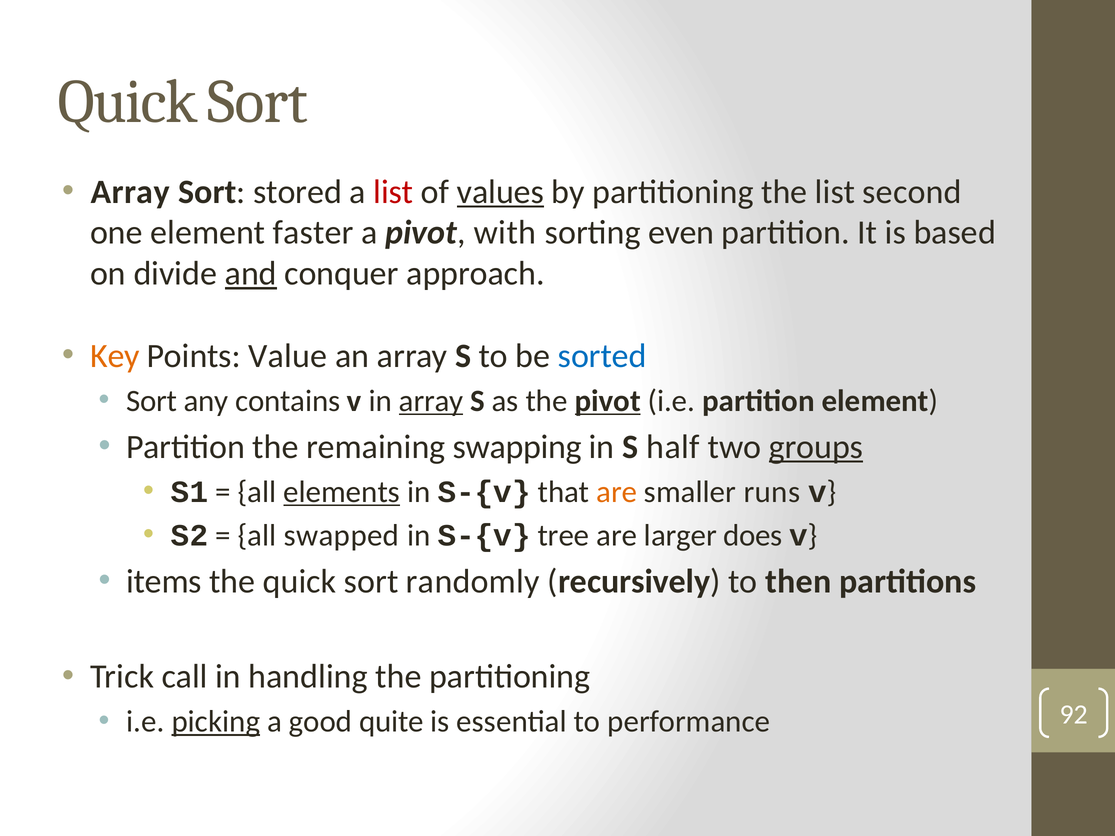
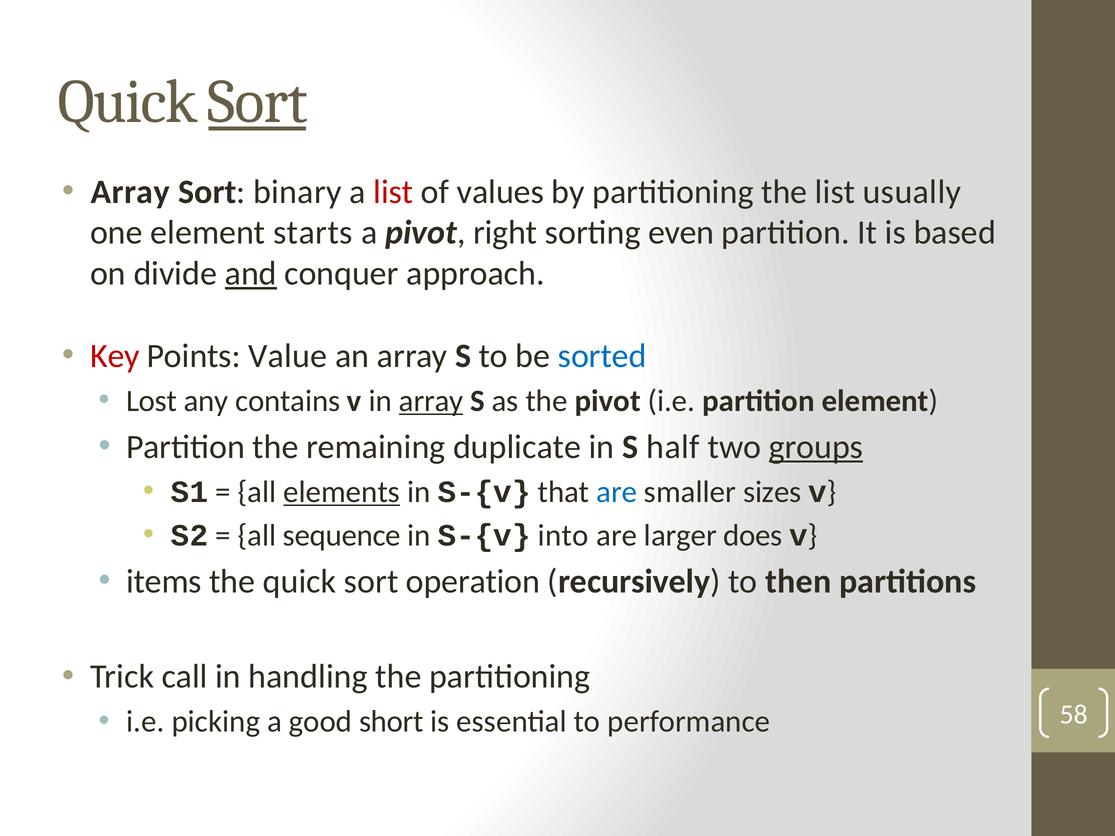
Sort at (258, 102) underline: none -> present
stored: stored -> binary
values underline: present -> none
second: second -> usually
faster: faster -> starts
with: with -> right
Key colour: orange -> red
Sort at (152, 401): Sort -> Lost
pivot at (608, 401) underline: present -> none
swapping: swapping -> duplicate
are at (617, 492) colour: orange -> blue
runs: runs -> sizes
swapped: swapped -> sequence
tree: tree -> into
randomly: randomly -> operation
picking underline: present -> none
quite: quite -> short
92: 92 -> 58
